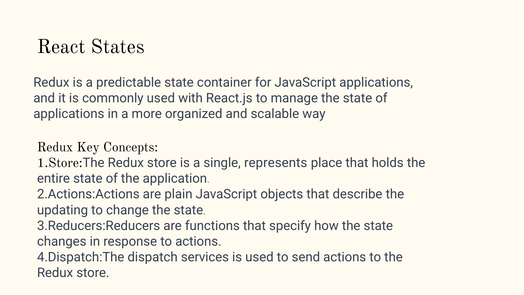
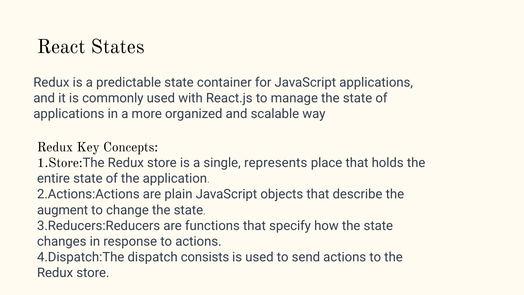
updating: updating -> augment
services: services -> consists
